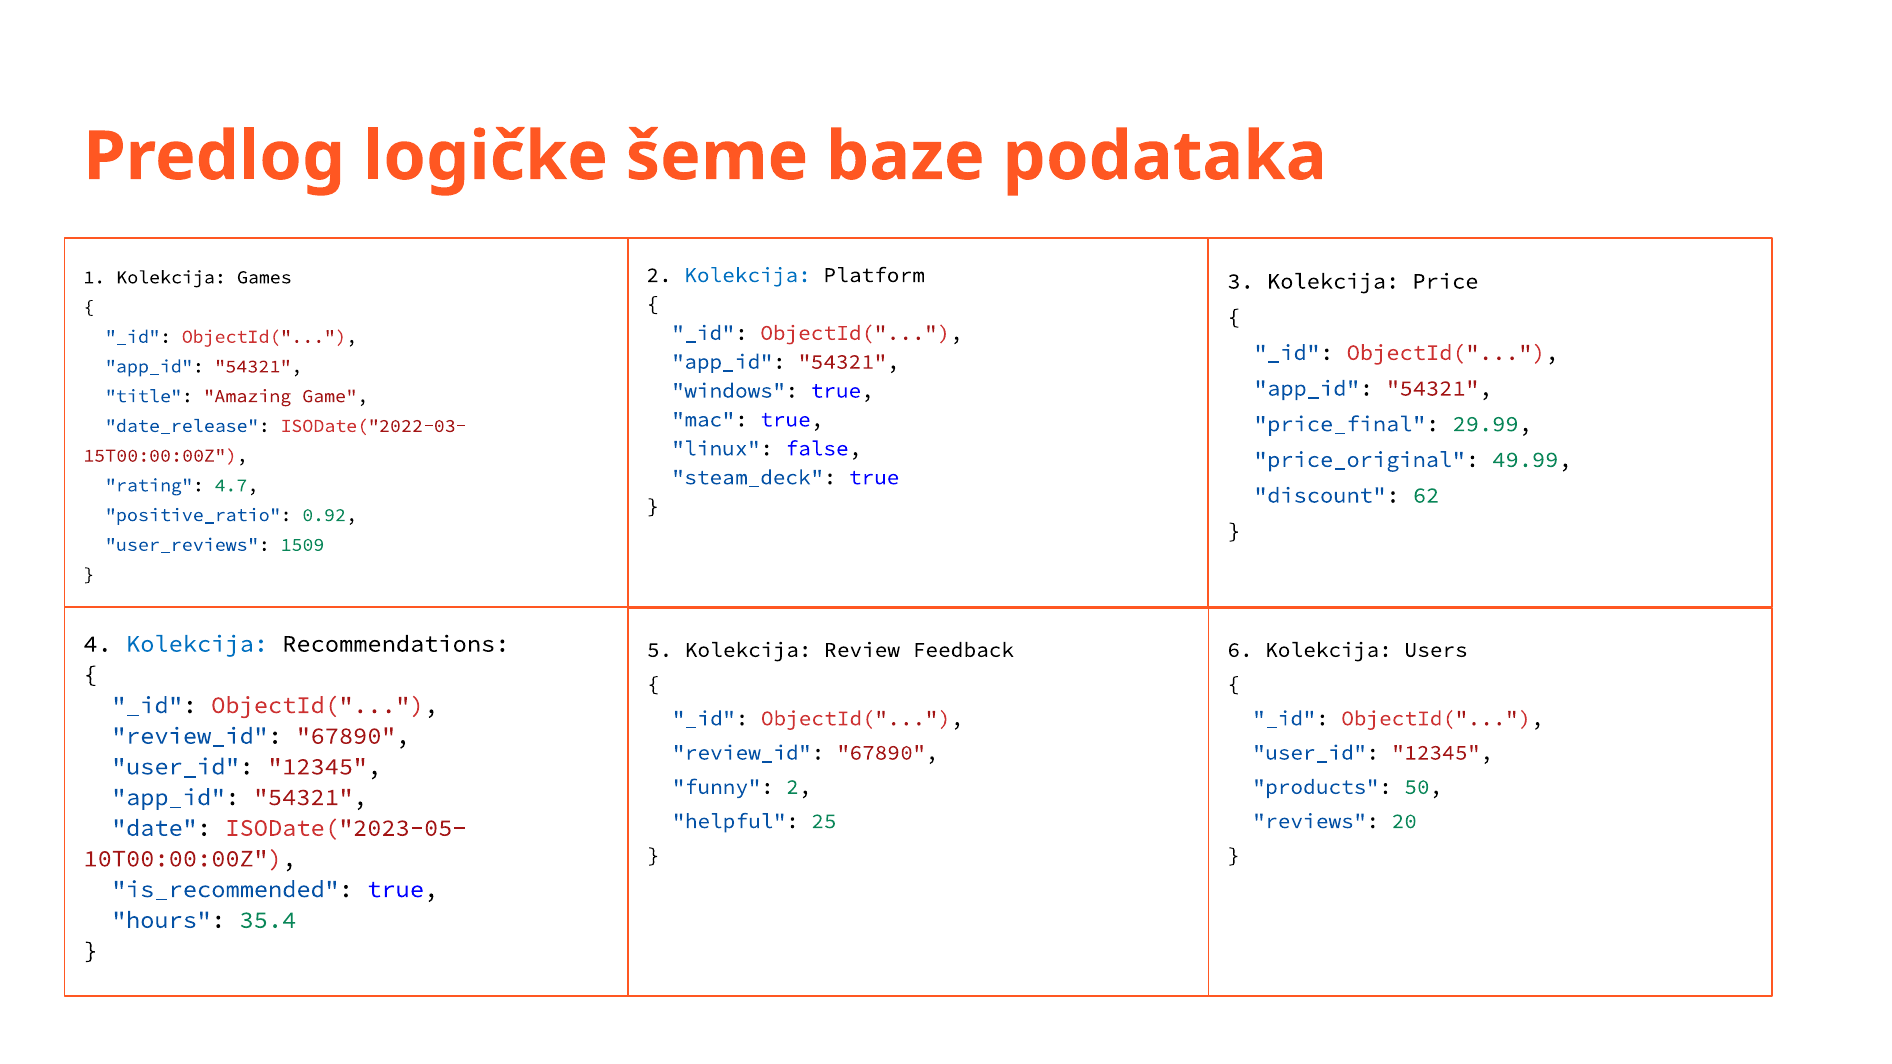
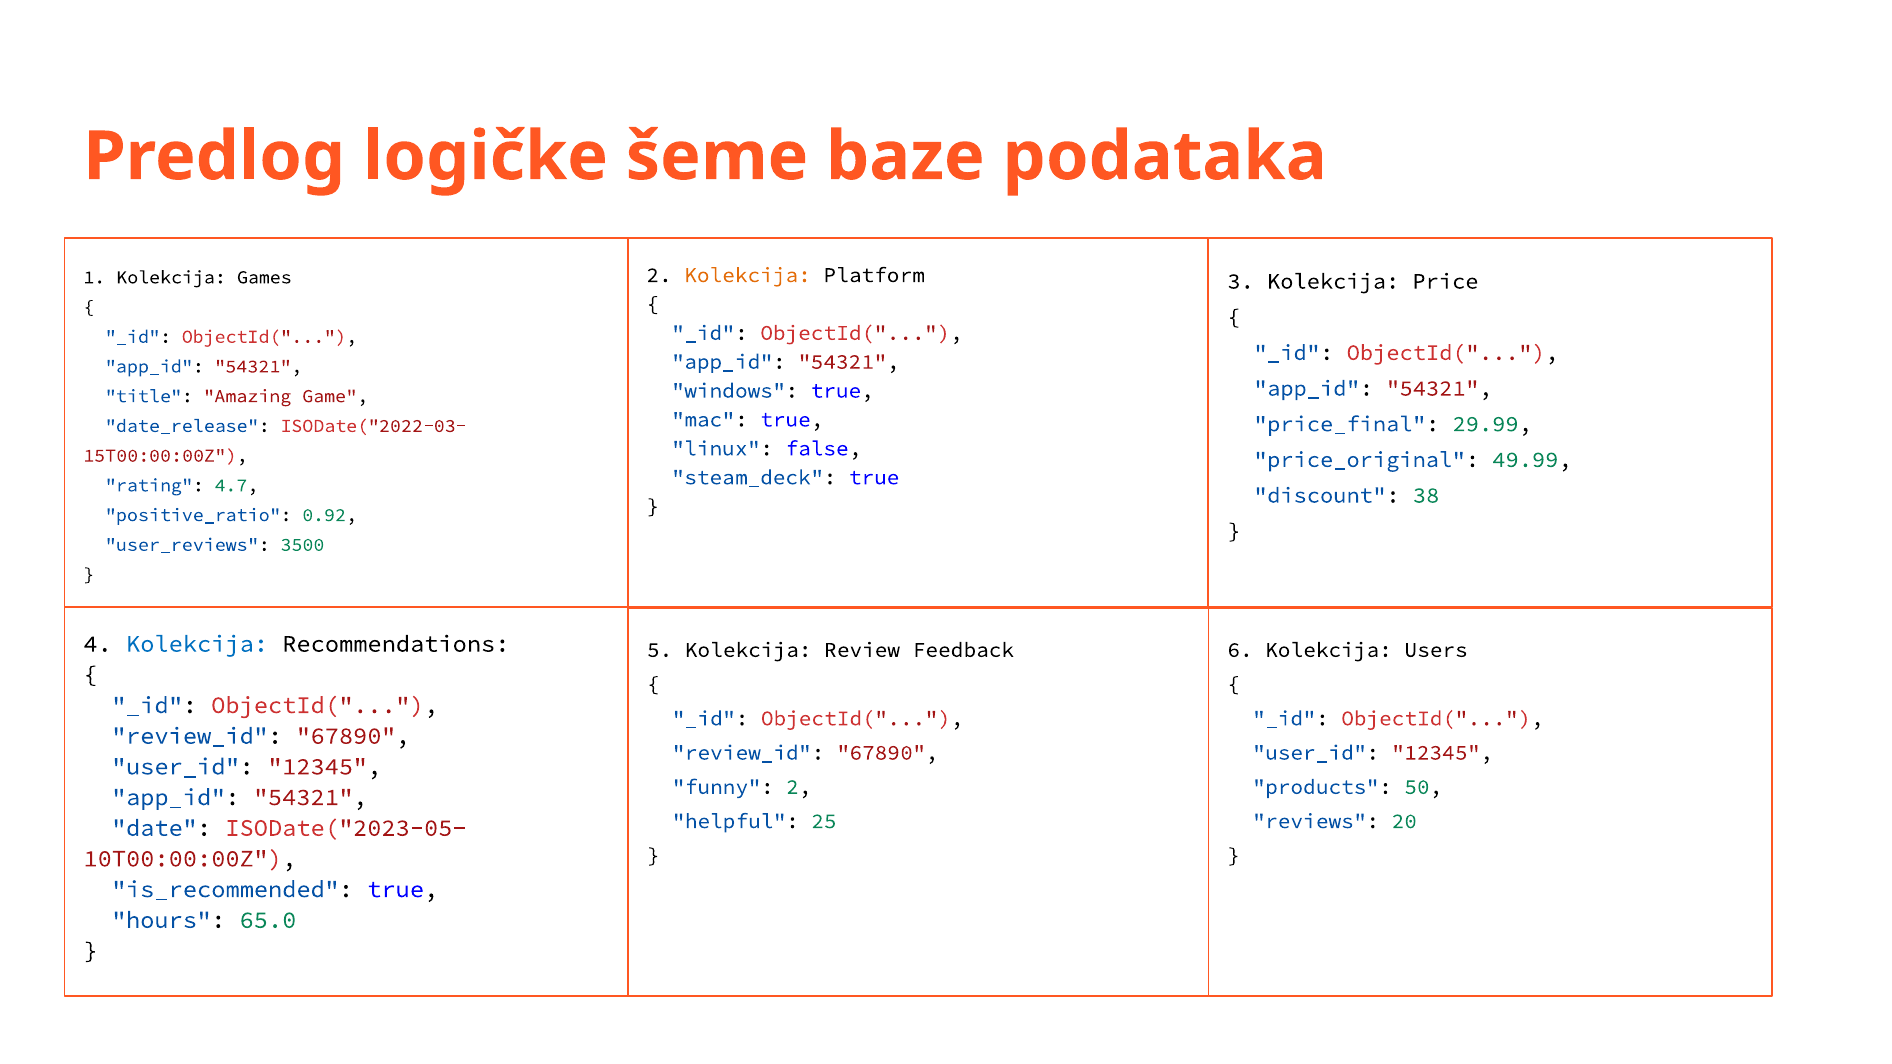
Kolekcija at (748, 275) colour: blue -> orange
62: 62 -> 38
1509: 1509 -> 3500
35.4: 35.4 -> 65.0
